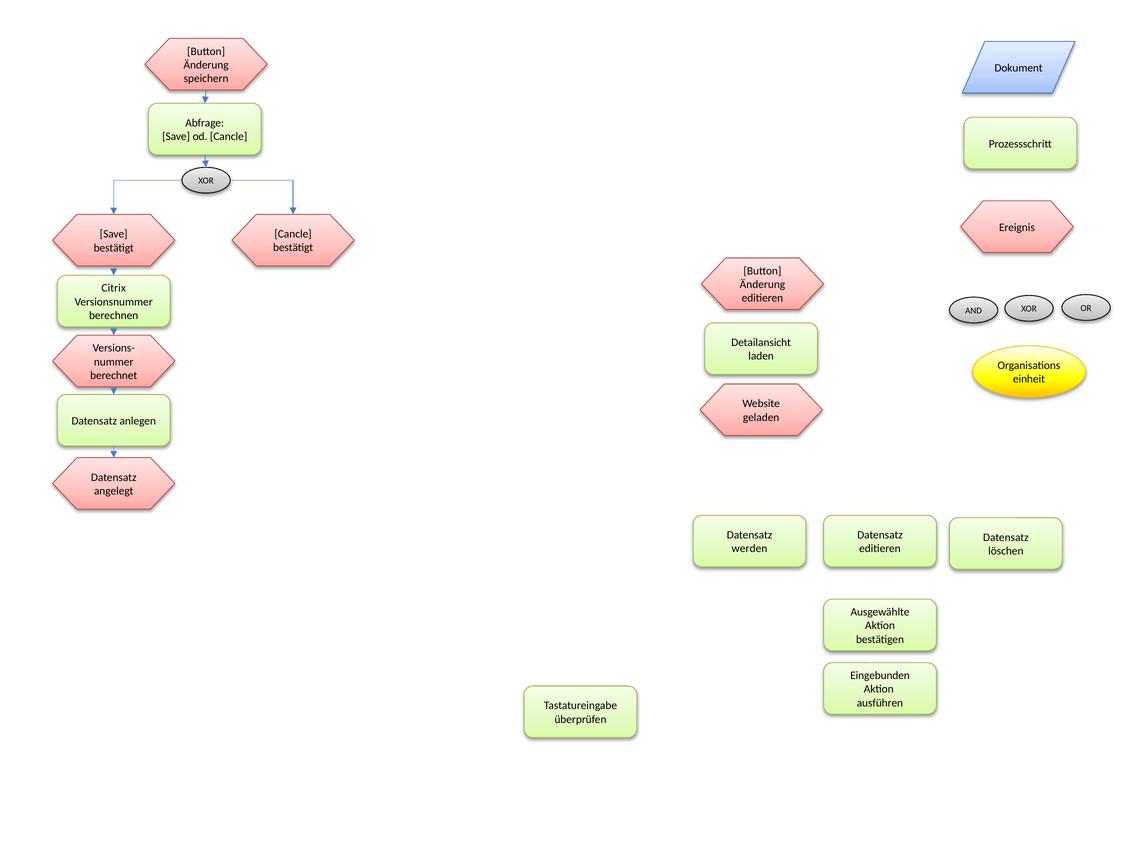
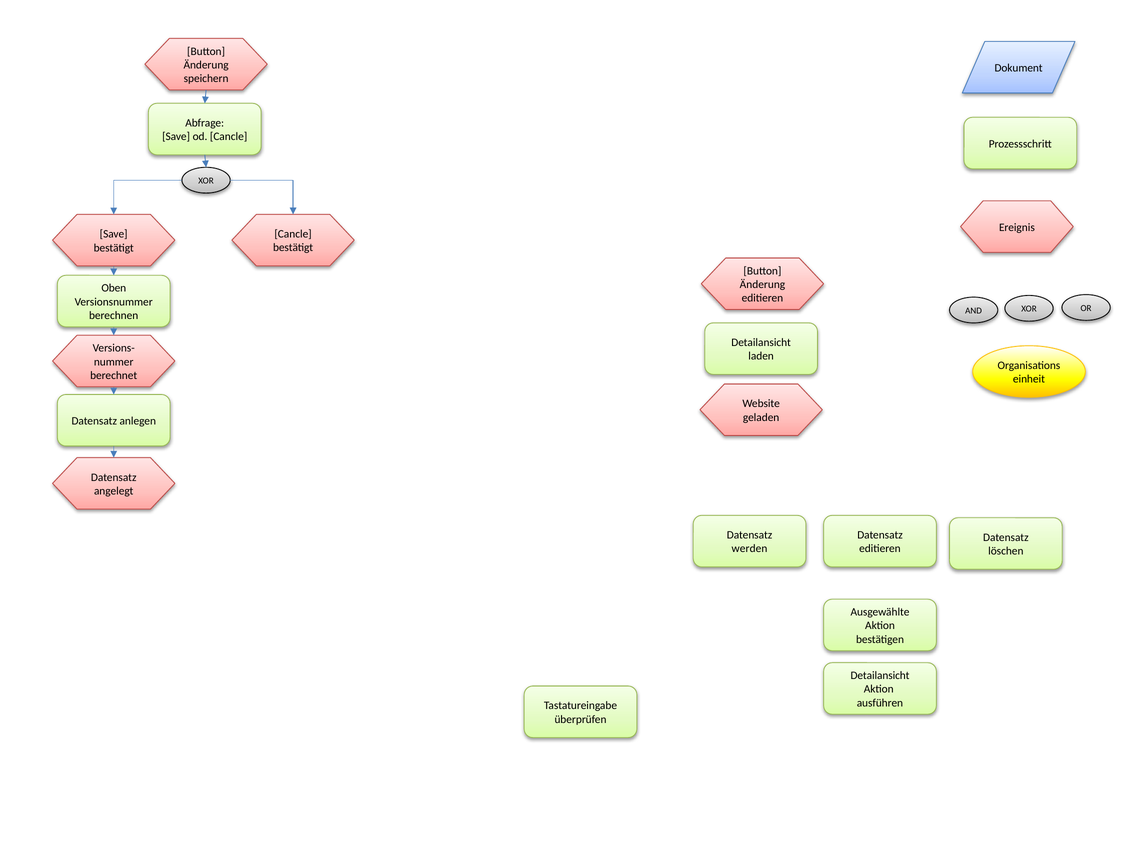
Citrix: Citrix -> Oben
Eingebunden at (880, 675): Eingebunden -> Detailansicht
